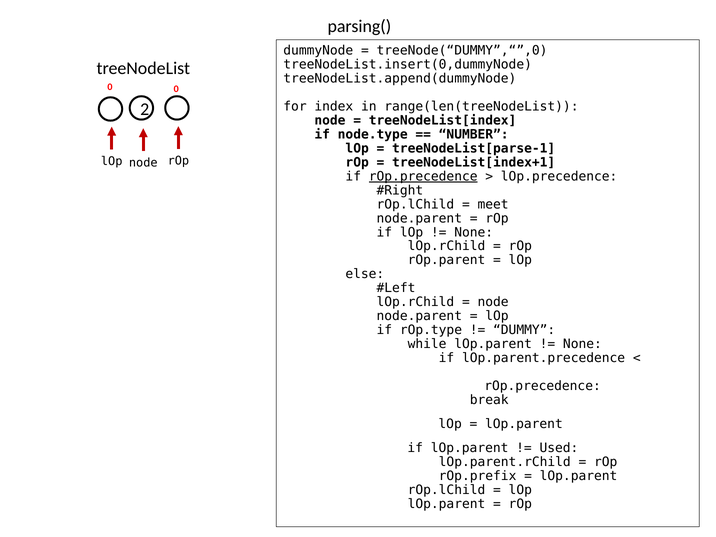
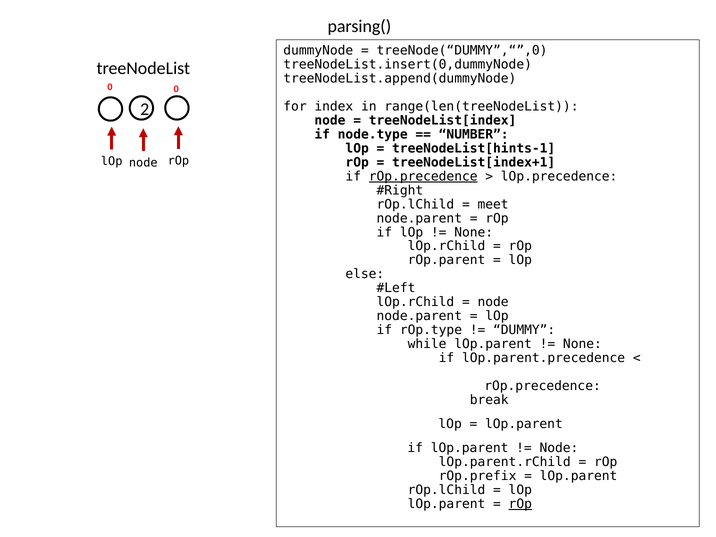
treeNodeList[parse-1: treeNodeList[parse-1 -> treeNodeList[hints-1
Used at (559, 448): Used -> Node
rOp at (520, 504) underline: none -> present
